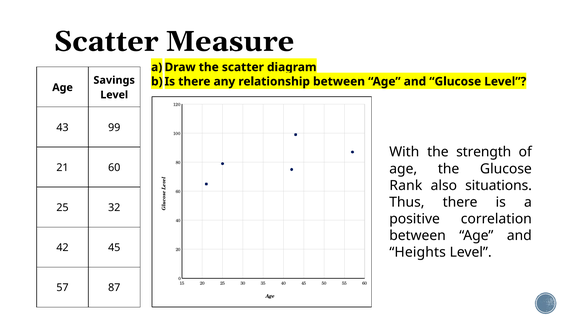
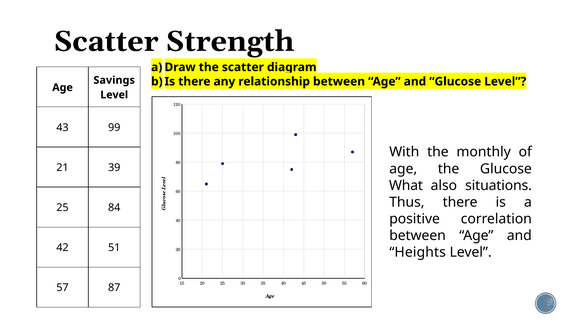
Measure: Measure -> Strength
strength: strength -> monthly
21 60: 60 -> 39
Rank: Rank -> What
32: 32 -> 84
42 45: 45 -> 51
